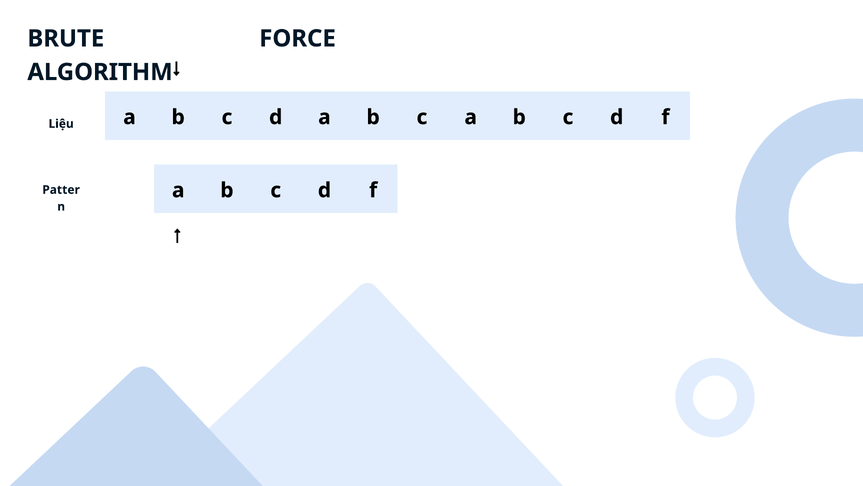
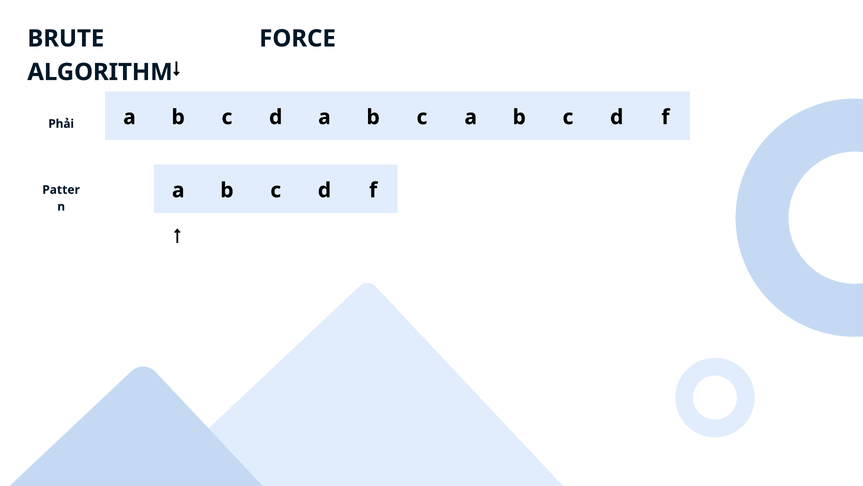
Liệu: Liệu -> Phải
